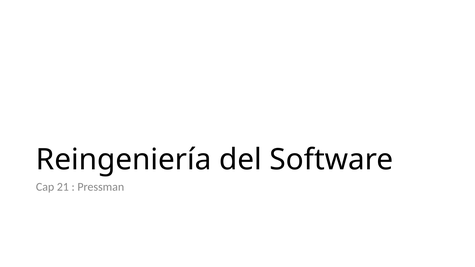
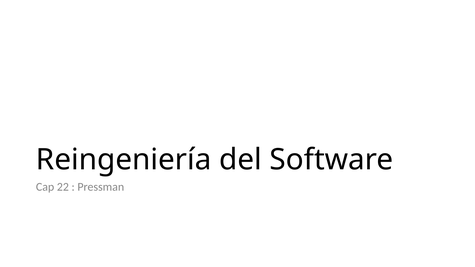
21: 21 -> 22
